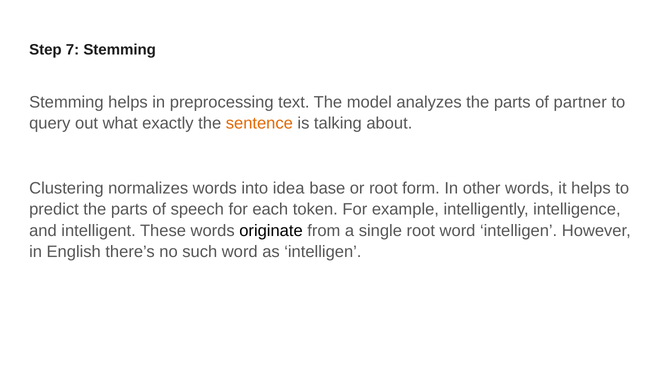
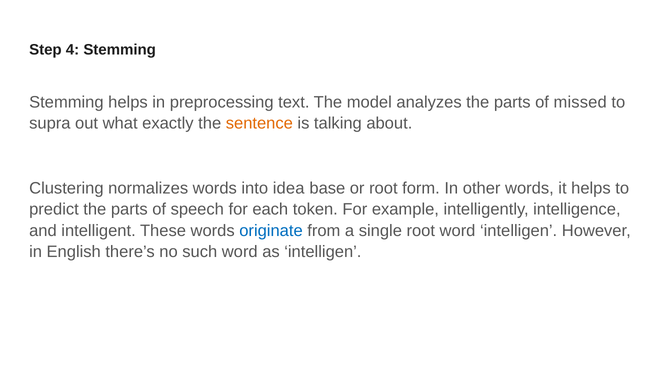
7: 7 -> 4
partner: partner -> missed
query: query -> supra
originate colour: black -> blue
